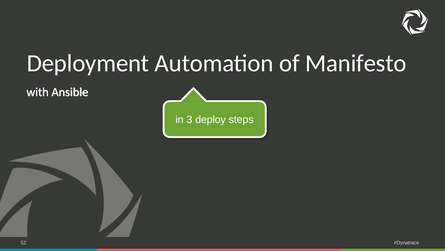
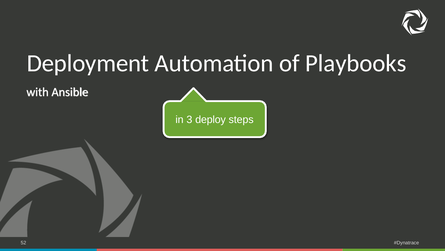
Manifesto: Manifesto -> Playbooks
